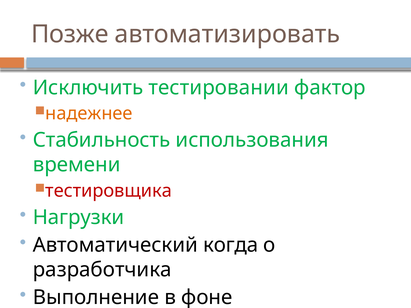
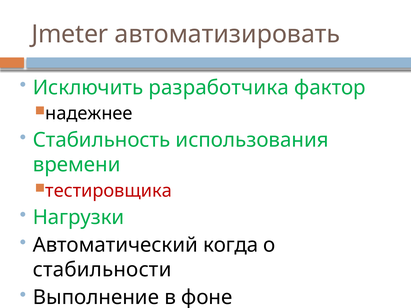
Позже: Позже -> Jmeter
тестировании: тестировании -> разработчика
надежнее colour: orange -> black
разработчика: разработчика -> стабильности
